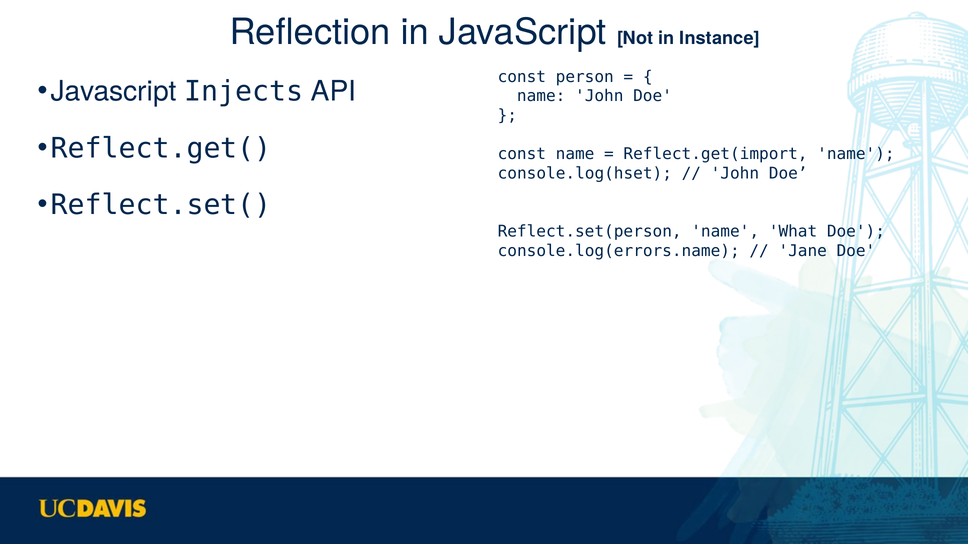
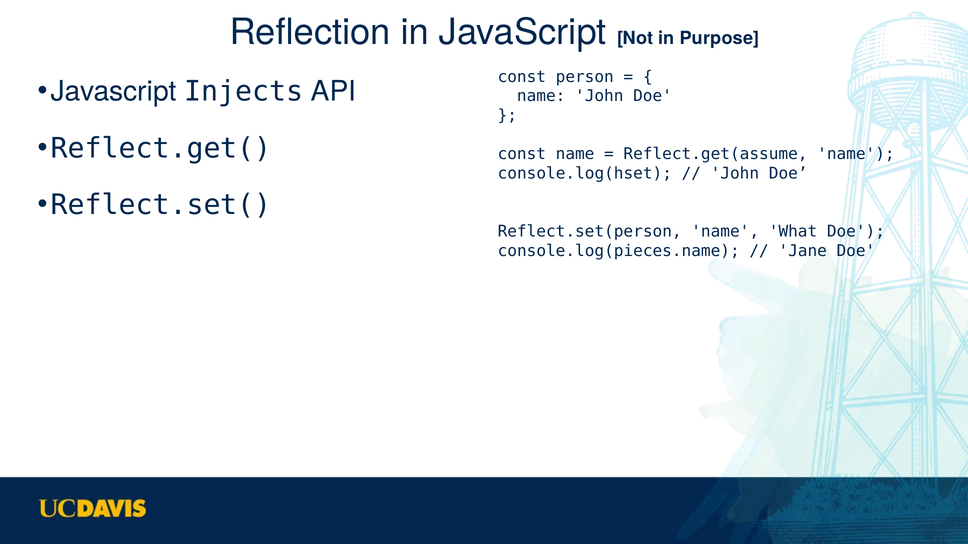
Instance: Instance -> Purpose
Reflect.get(import: Reflect.get(import -> Reflect.get(assume
console.log(errors.name: console.log(errors.name -> console.log(pieces.name
